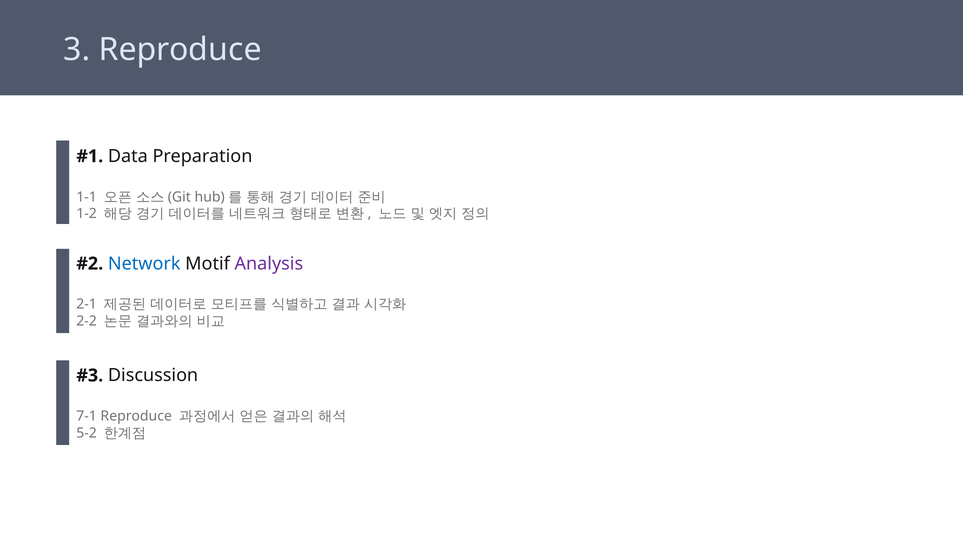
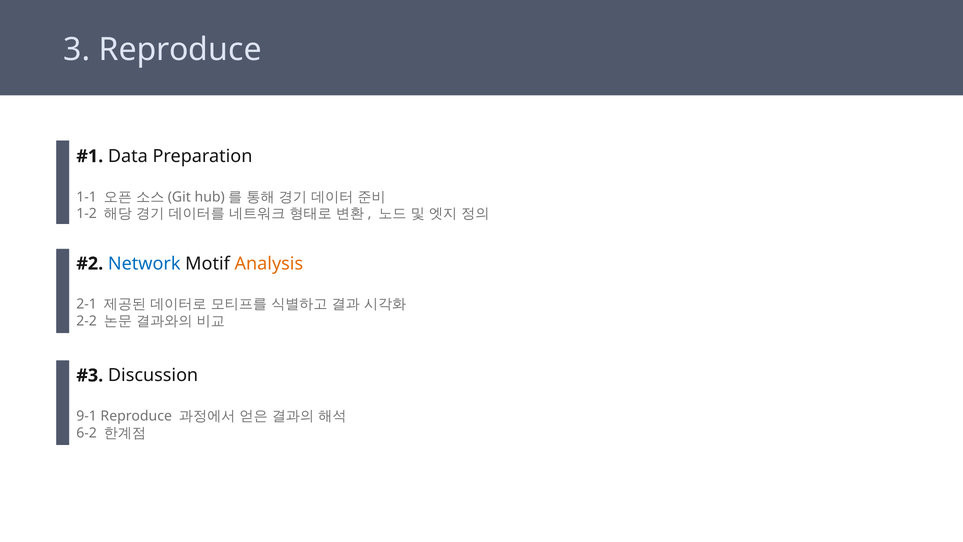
Analysis colour: purple -> orange
7-1: 7-1 -> 9-1
5-2: 5-2 -> 6-2
